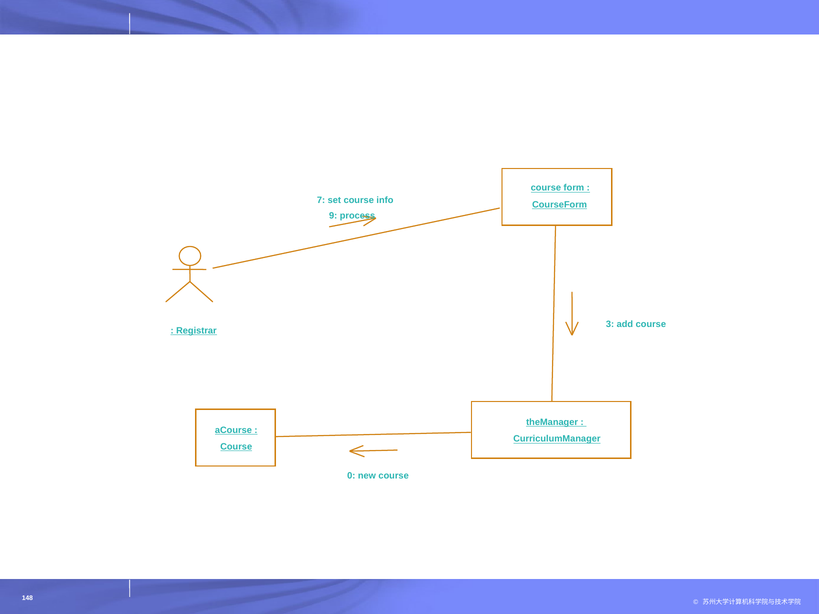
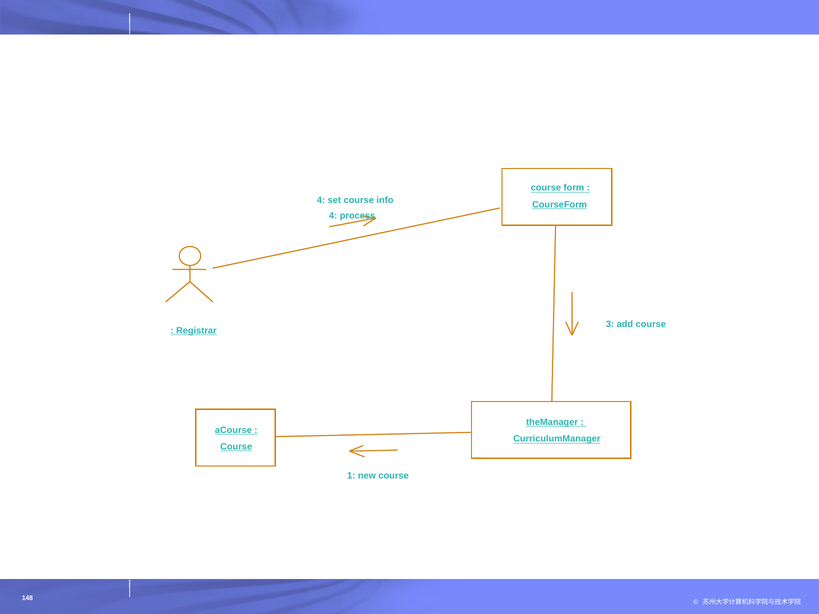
7 at (321, 200): 7 -> 4
9 at (333, 216): 9 -> 4
0: 0 -> 1
